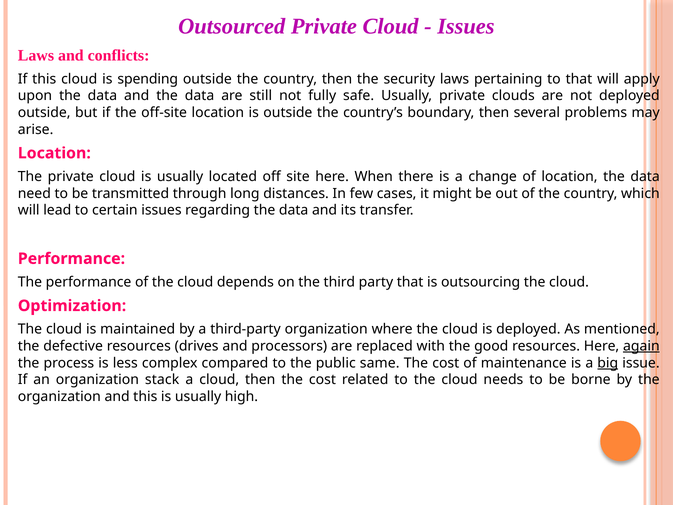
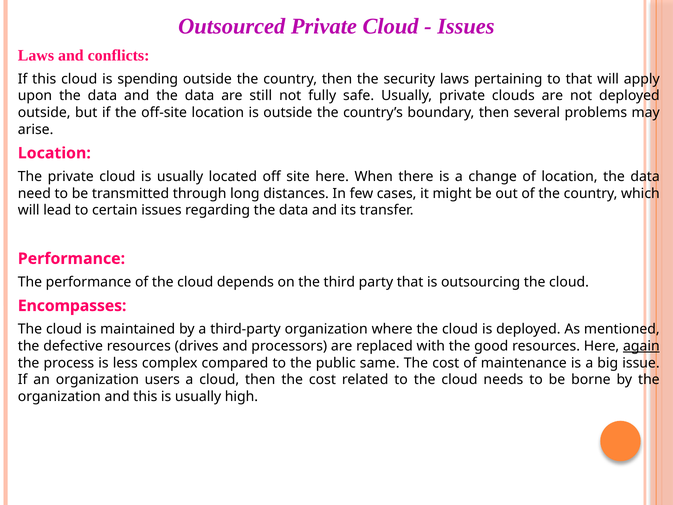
Optimization: Optimization -> Encompasses
big underline: present -> none
stack: stack -> users
